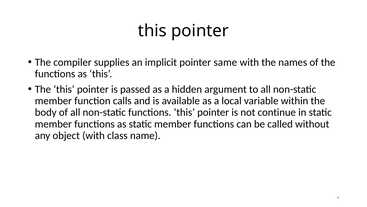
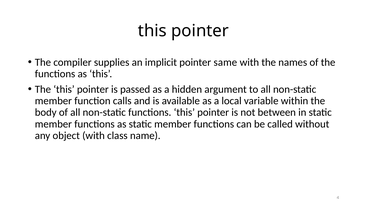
continue: continue -> between
